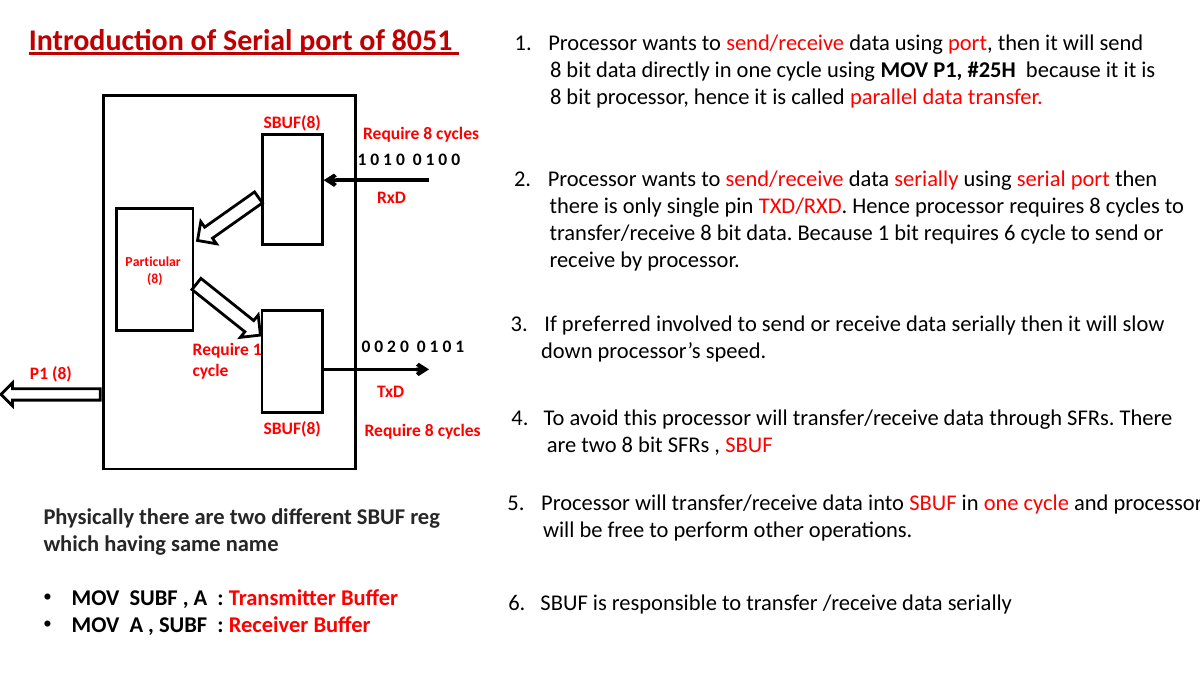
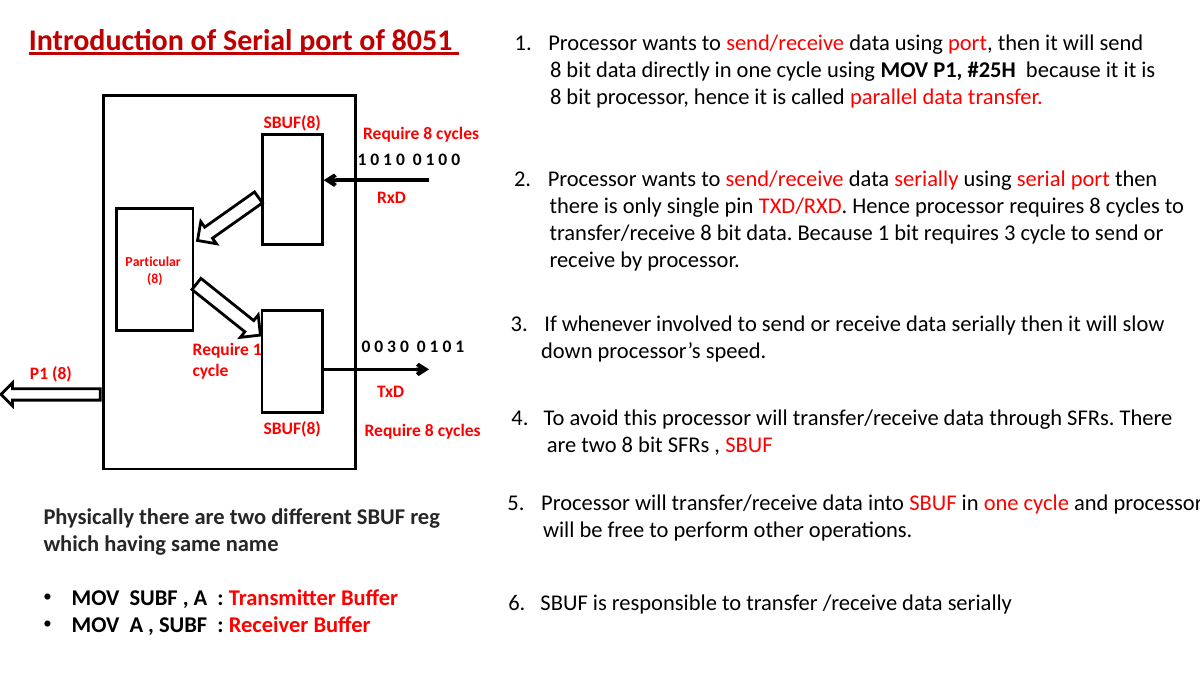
requires 6: 6 -> 3
preferred: preferred -> whenever
0 2: 2 -> 3
